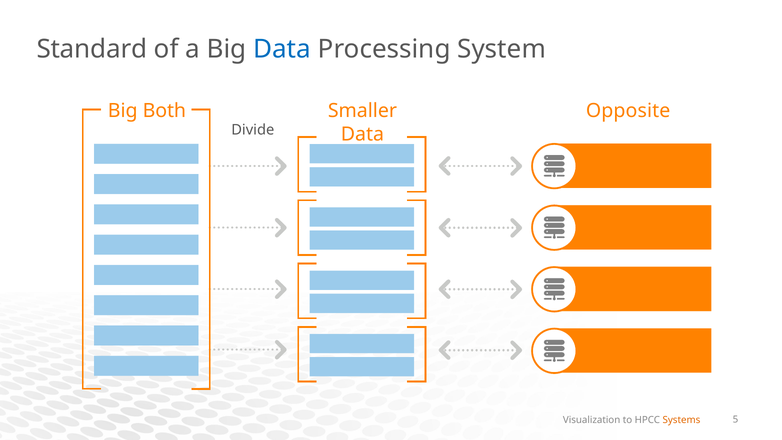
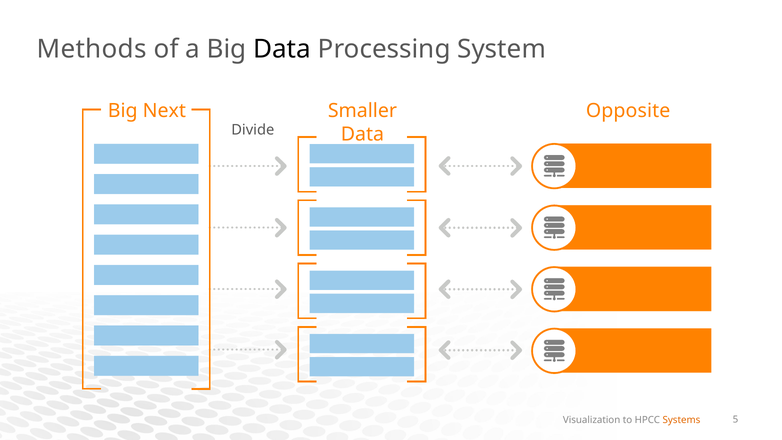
Standard: Standard -> Methods
Data at (282, 49) colour: blue -> black
Both: Both -> Next
